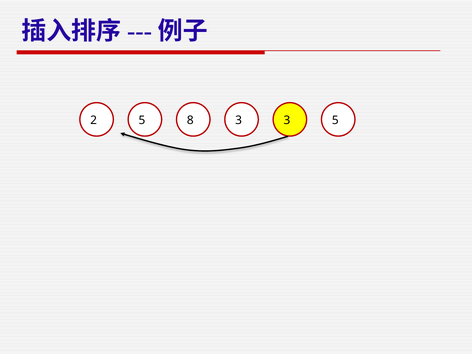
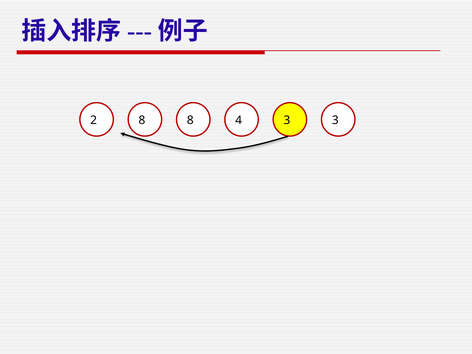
2 5: 5 -> 8
8 3: 3 -> 4
3 5: 5 -> 3
